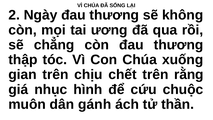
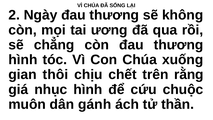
thập at (23, 60): thập -> hình
gian trên: trên -> thôi
